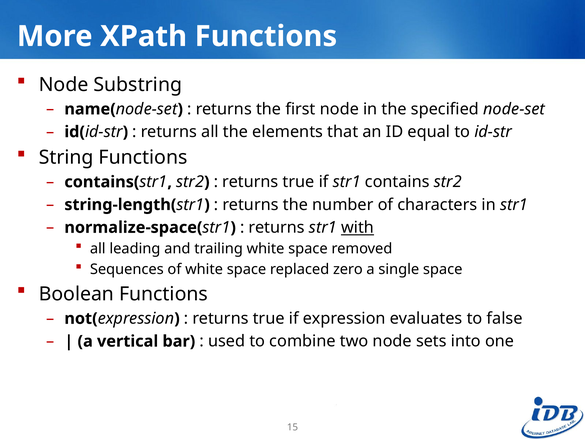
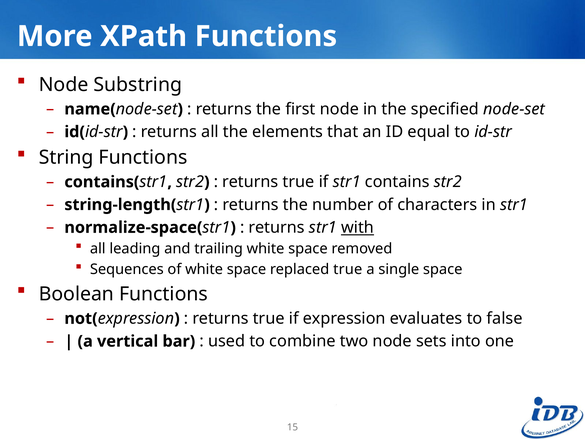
replaced zero: zero -> true
